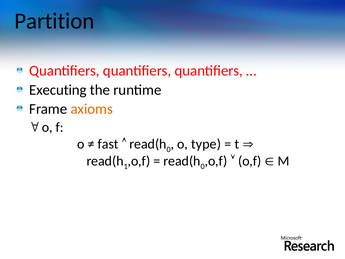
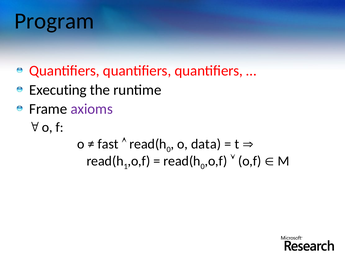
Partition: Partition -> Program
axioms colour: orange -> purple
type: type -> data
